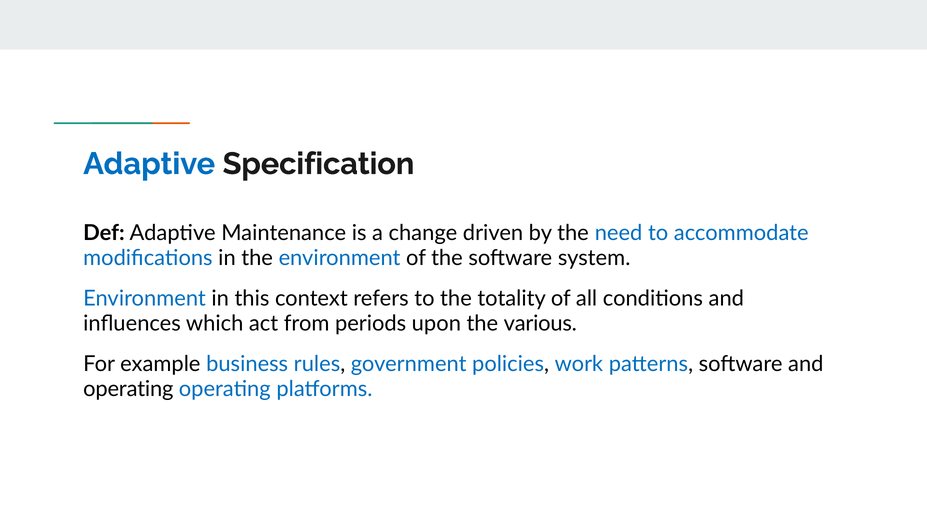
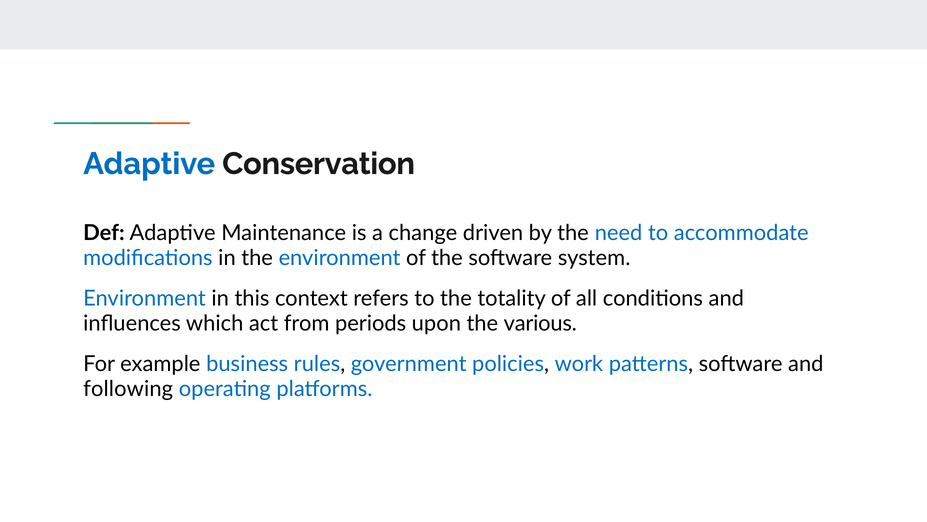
Specification: Specification -> Conservation
operating at (128, 389): operating -> following
